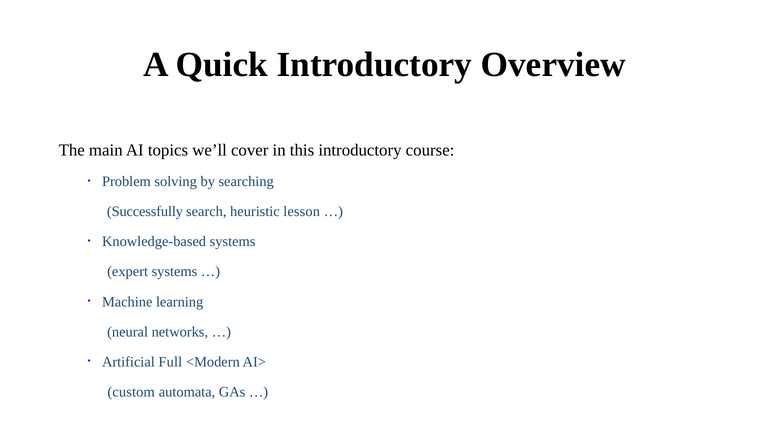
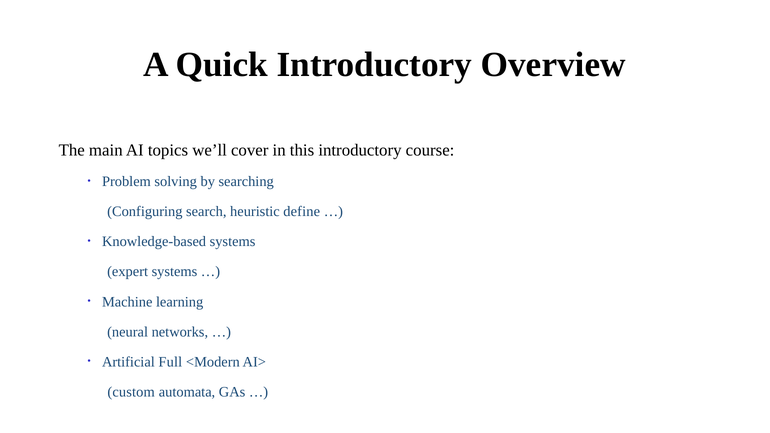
Successfully: Successfully -> Configuring
lesson: lesson -> define
